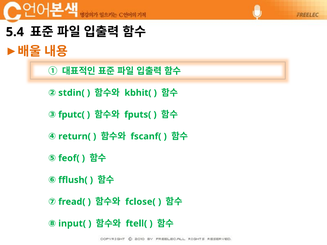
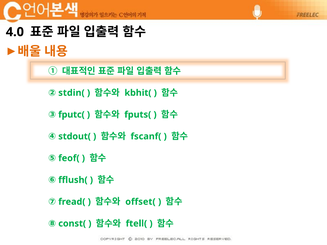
5.4: 5.4 -> 4.0
return(: return( -> stdout(
fclose(: fclose( -> offset(
input(: input( -> const(
